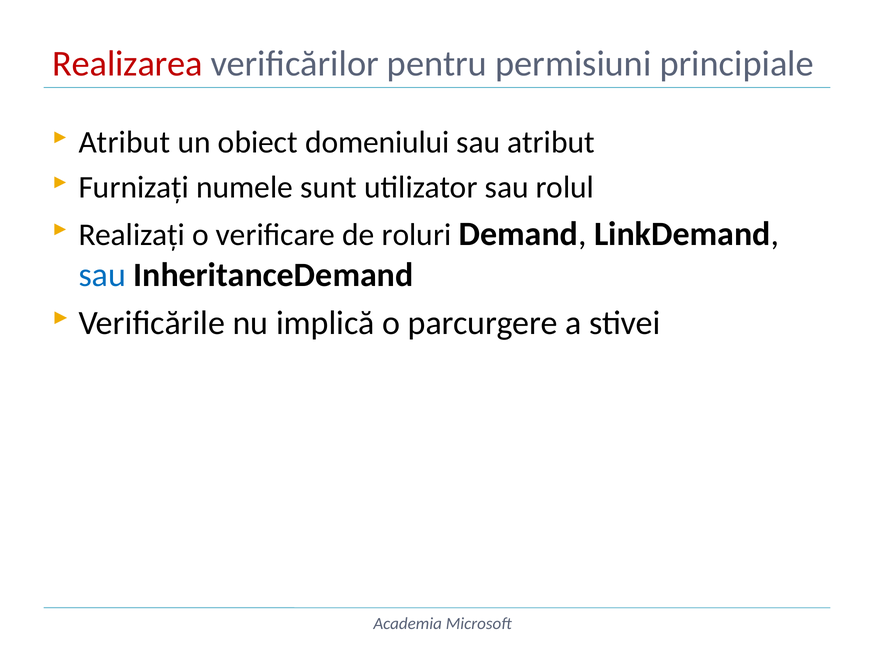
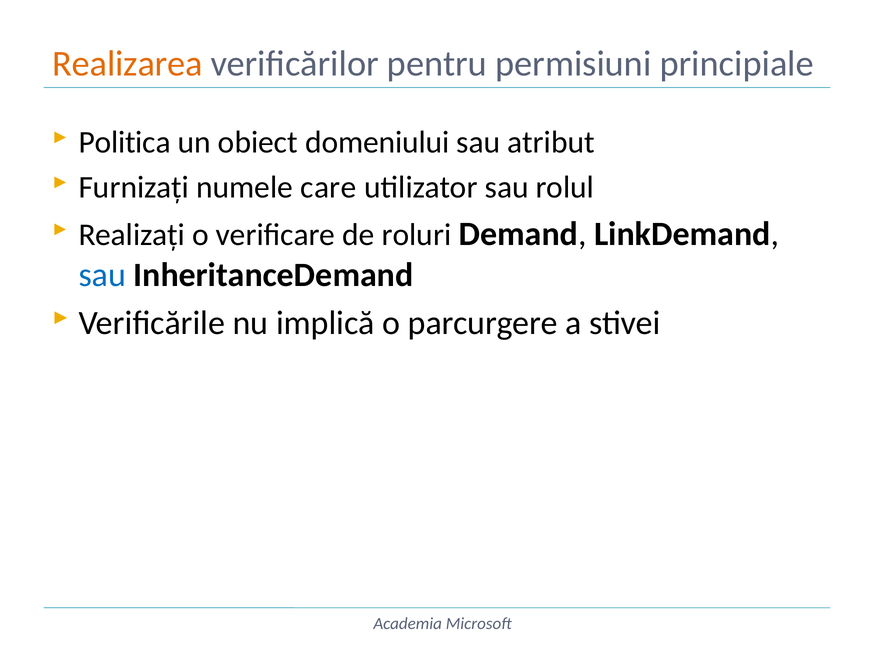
Realizarea colour: red -> orange
Atribut at (124, 142): Atribut -> Politica
sunt: sunt -> care
